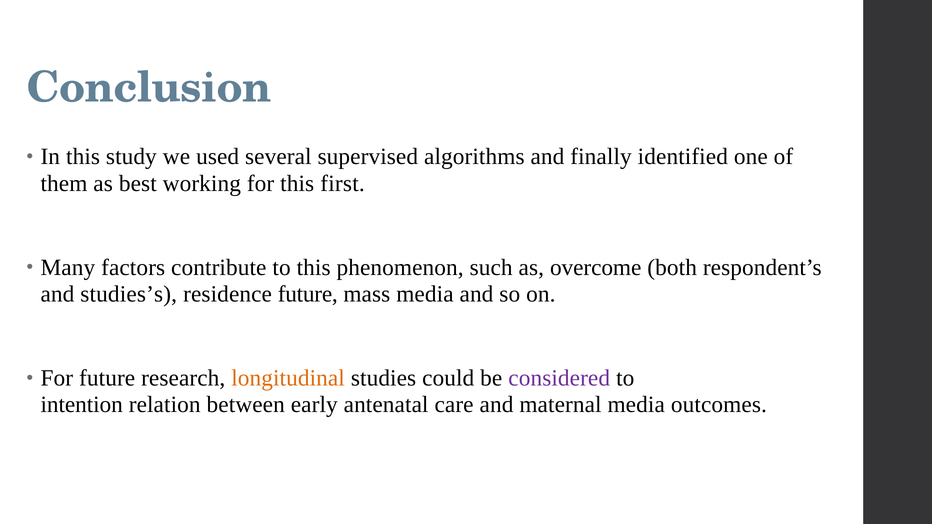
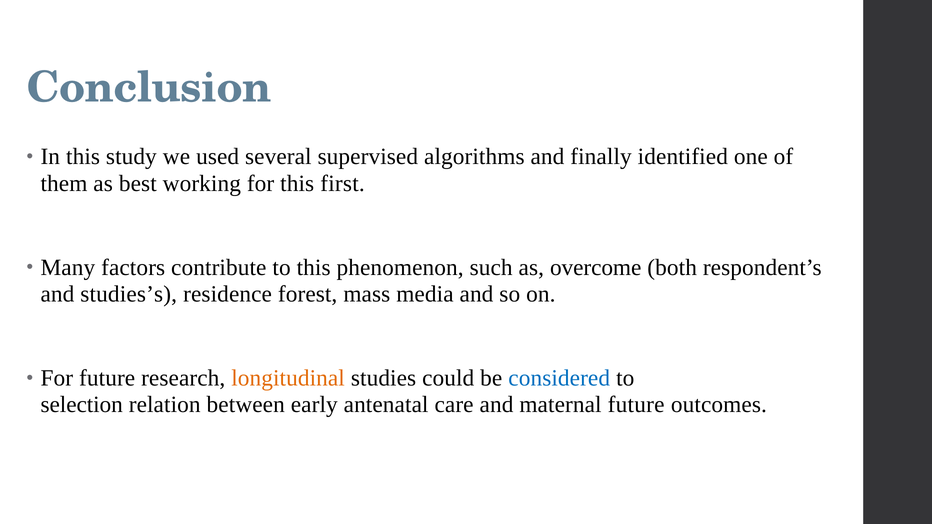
residence future: future -> forest
considered colour: purple -> blue
intention: intention -> selection
maternal media: media -> future
